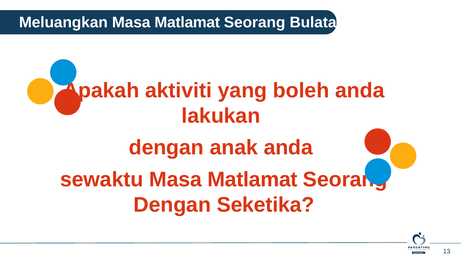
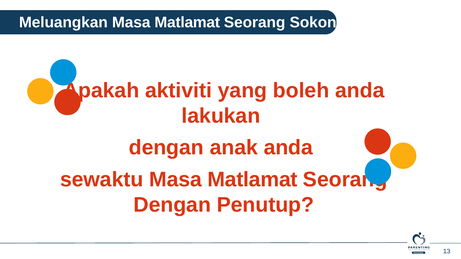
Bulatan: Bulatan -> Sokong
Seketika: Seketika -> Penutup
